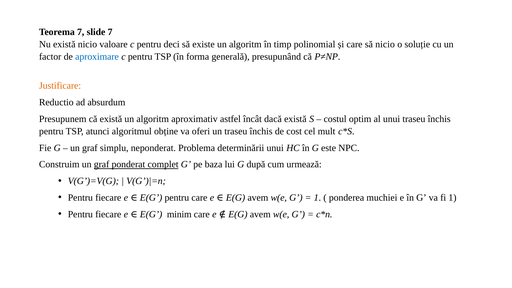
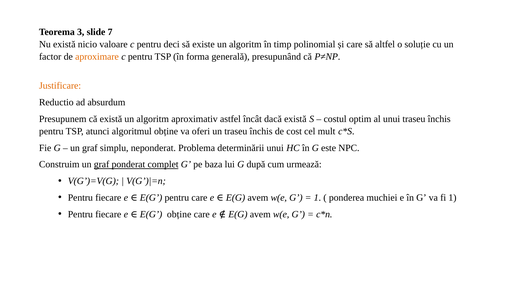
Teorema 7: 7 -> 3
să nicio: nicio -> altfel
aproximare colour: blue -> orange
E(G minim: minim -> obține
